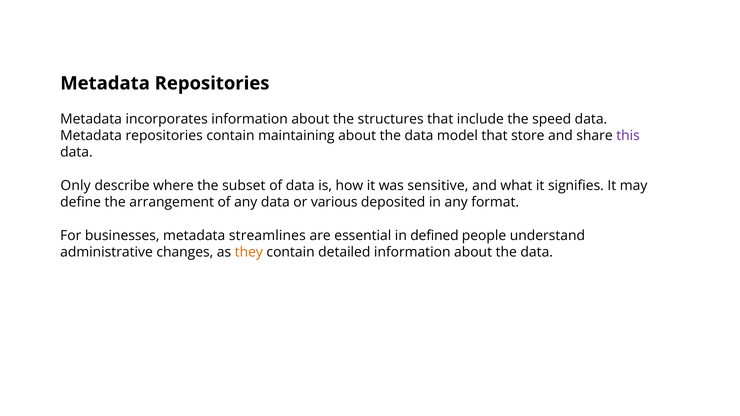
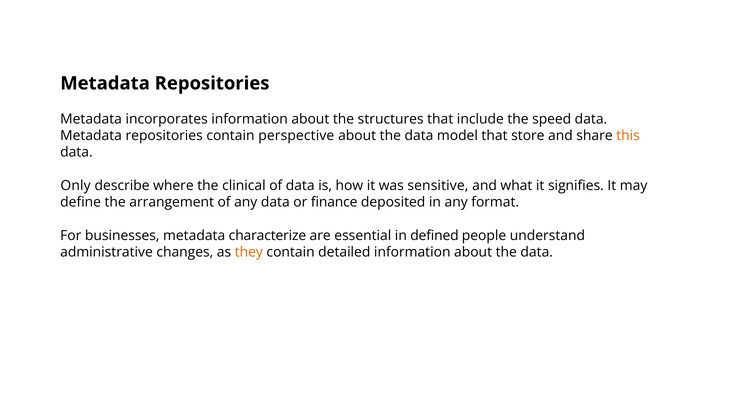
maintaining: maintaining -> perspective
this colour: purple -> orange
subset: subset -> clinical
various: various -> finance
streamlines: streamlines -> characterize
